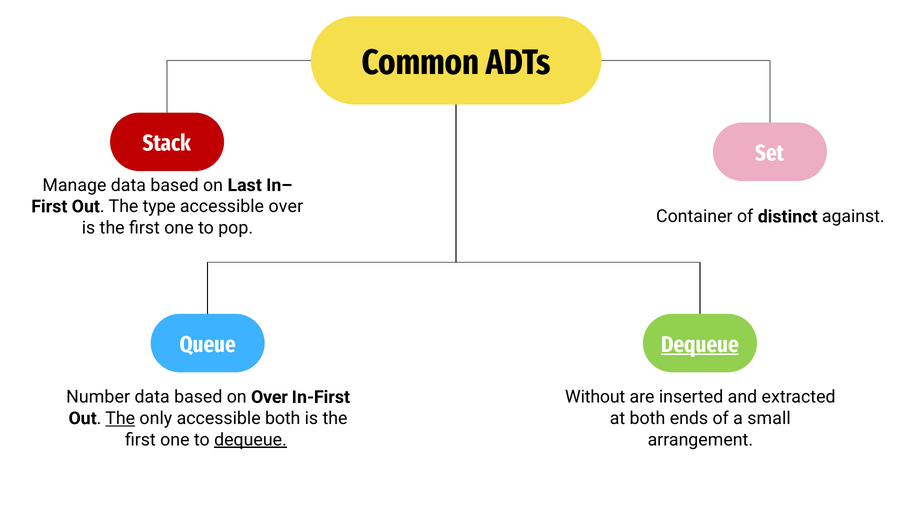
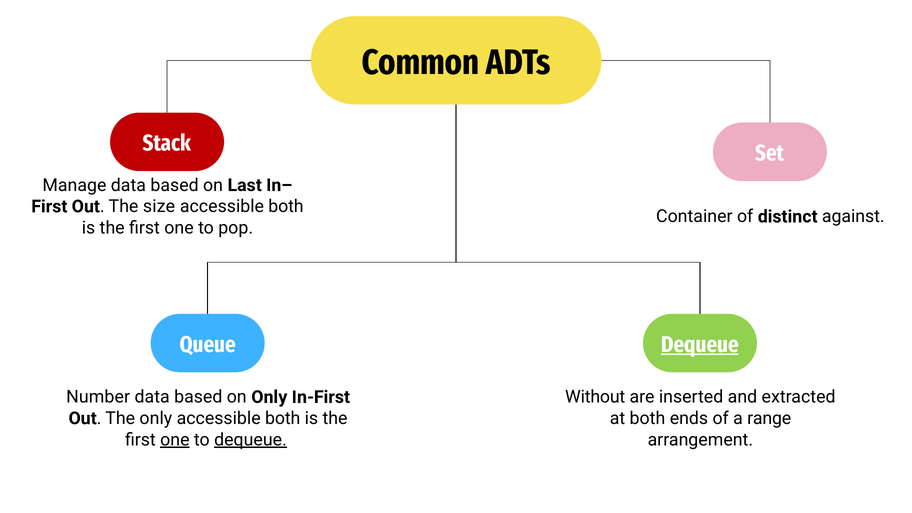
type: type -> size
over at (286, 206): over -> both
on Over: Over -> Only
The at (120, 418) underline: present -> none
small: small -> range
one at (175, 440) underline: none -> present
